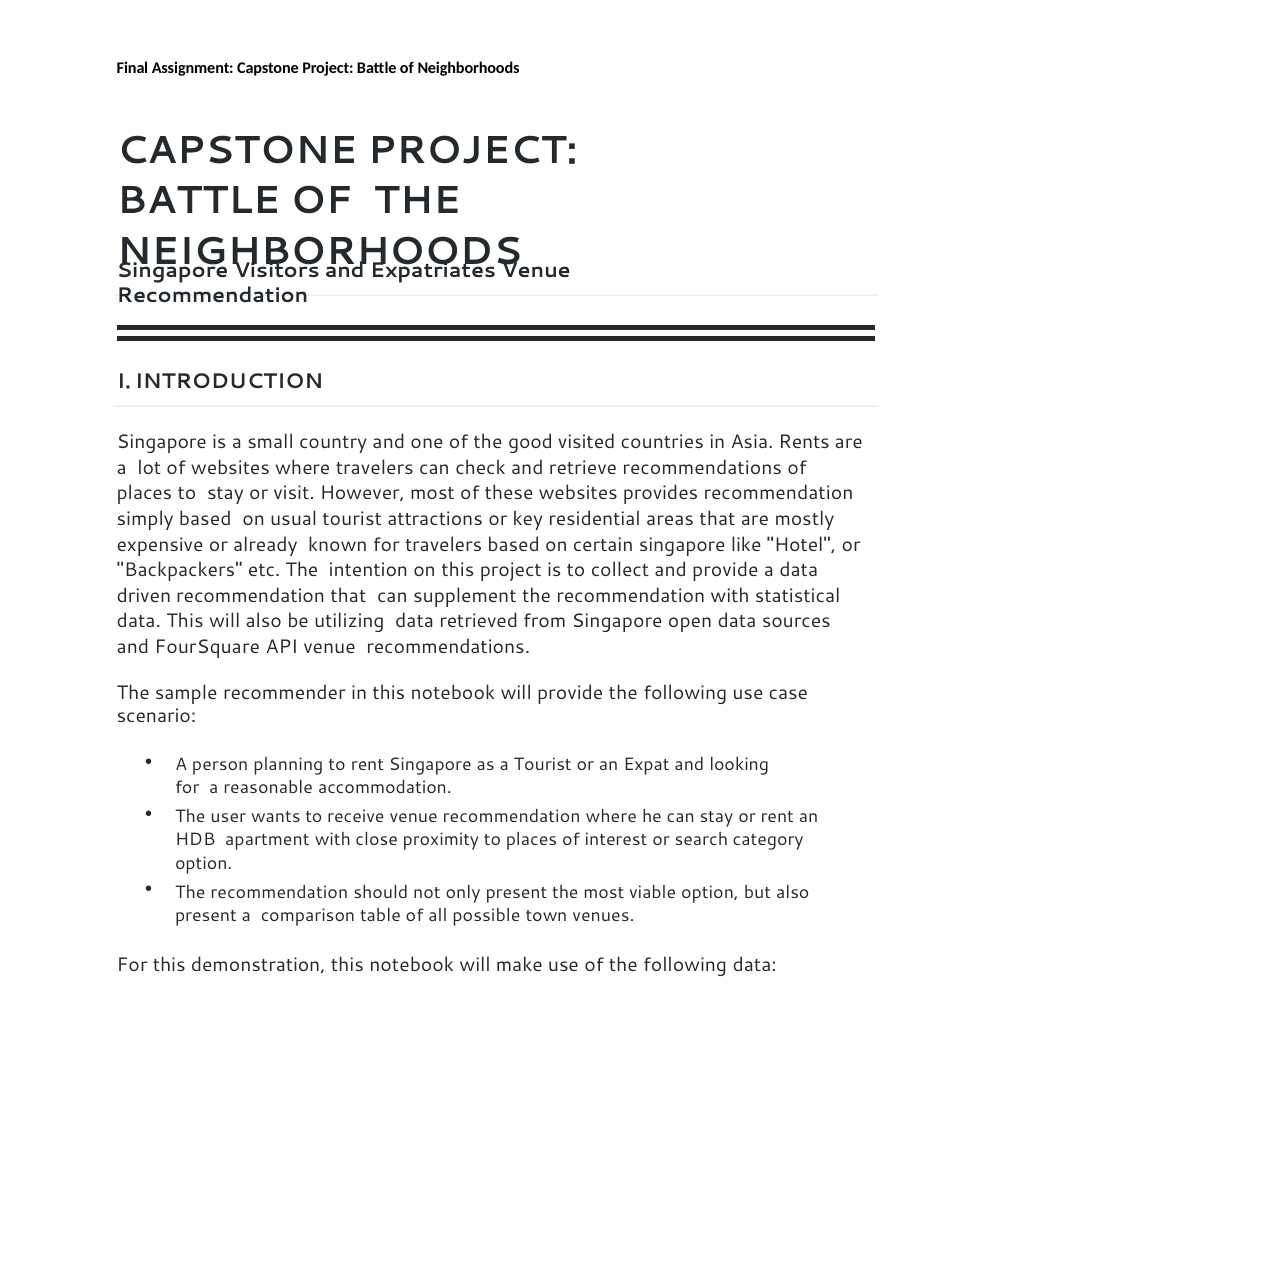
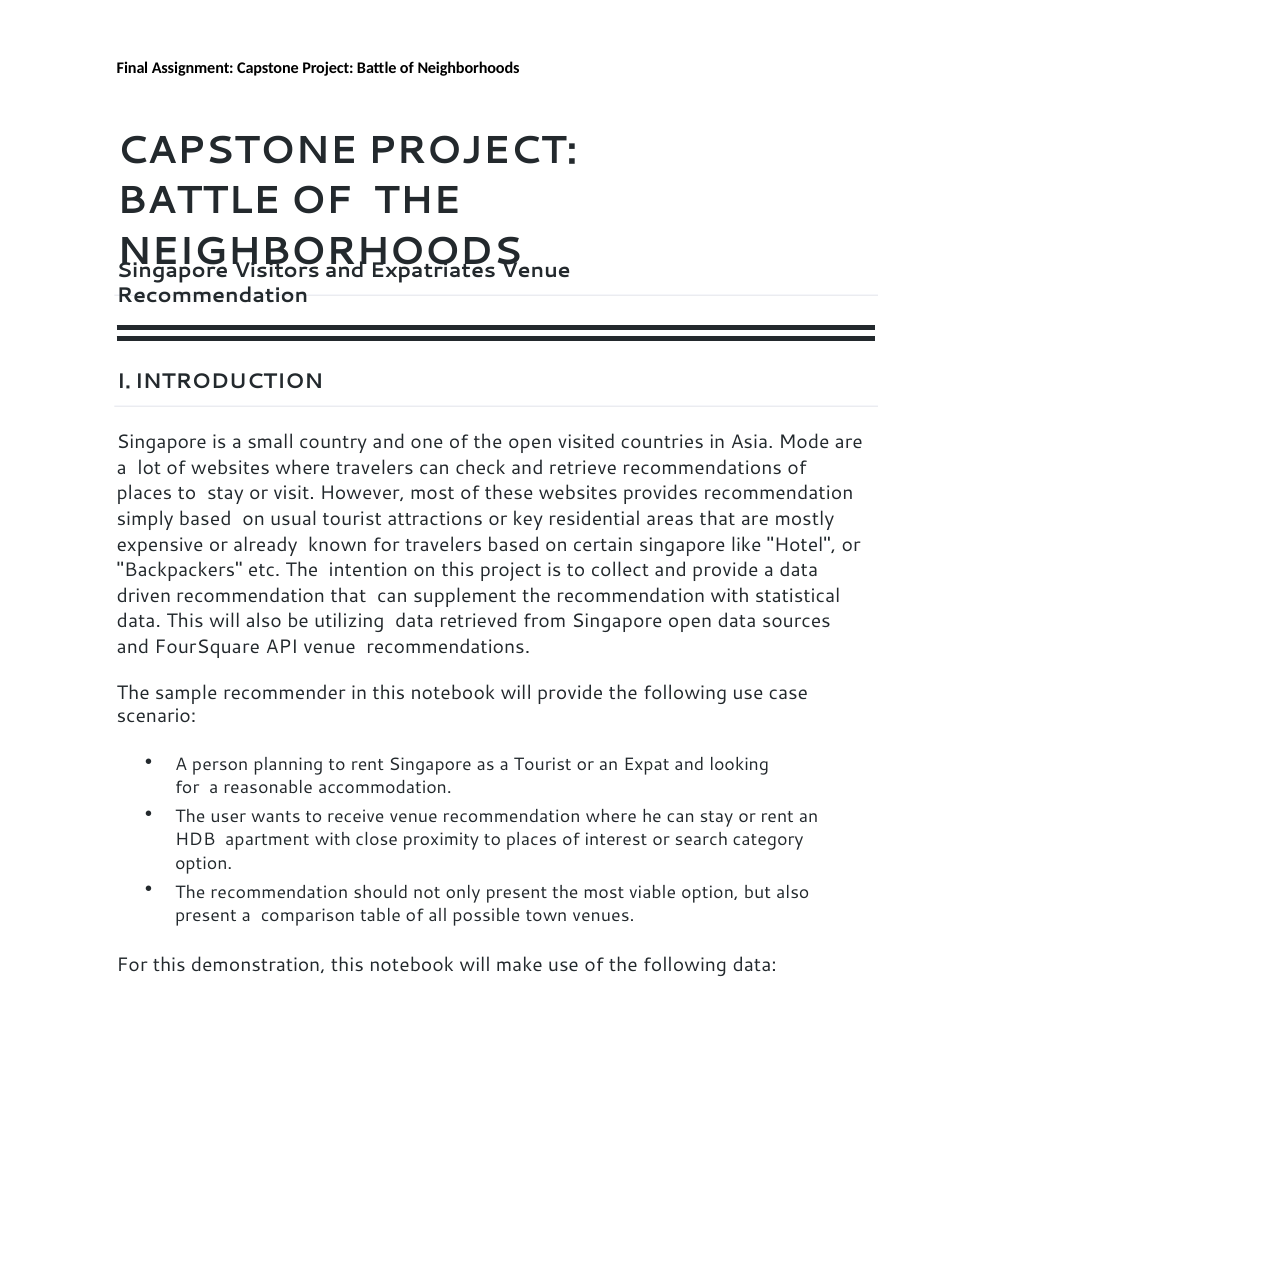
the good: good -> open
Rents: Rents -> Mode
